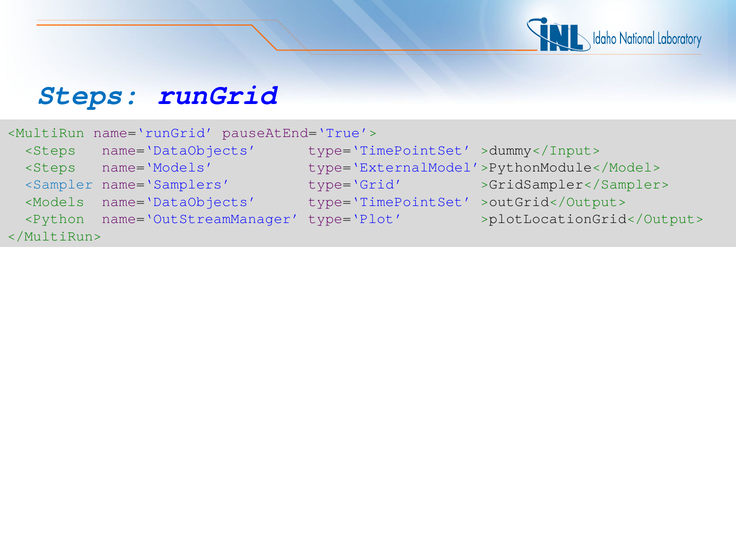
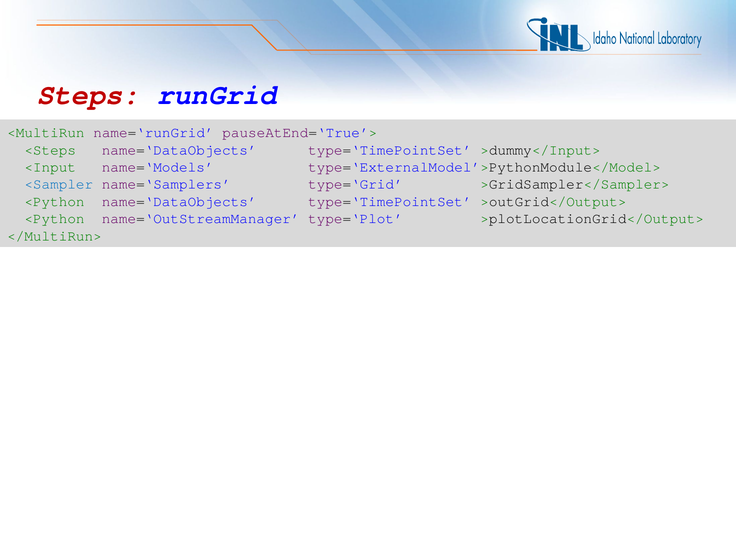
Steps colour: blue -> red
<Steps at (50, 167): <Steps -> <Input
<Models at (54, 201): <Models -> <Python
